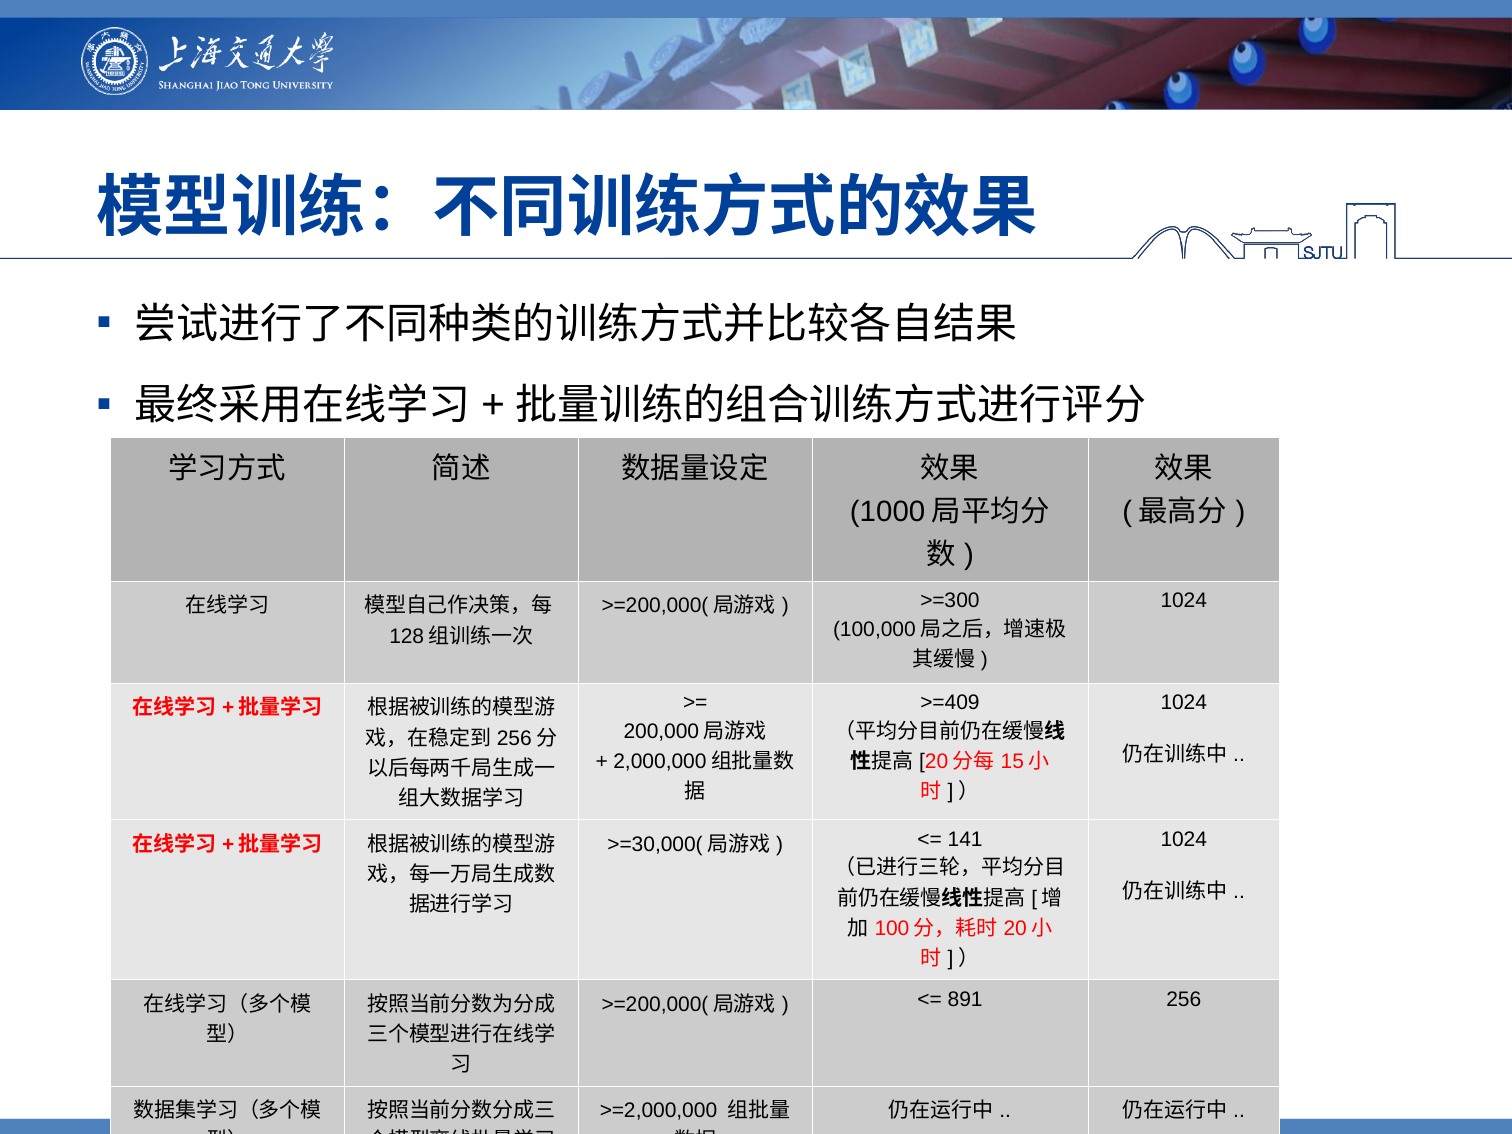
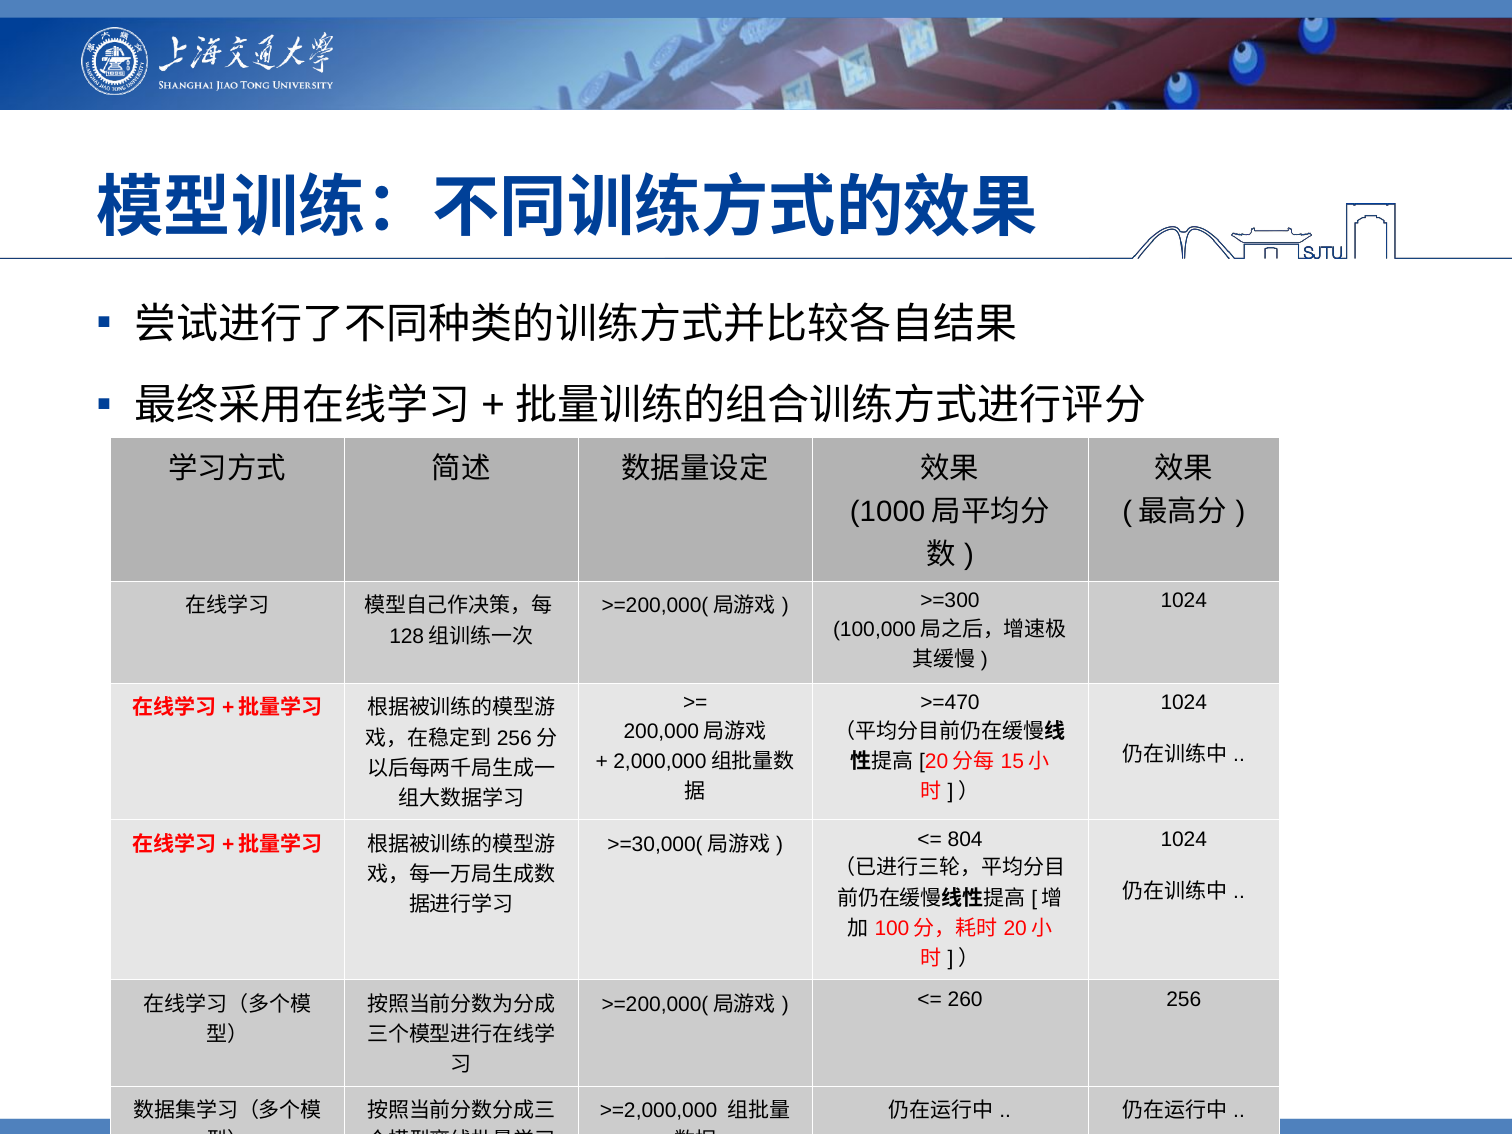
>=409: >=409 -> >=470
141: 141 -> 804
891: 891 -> 260
